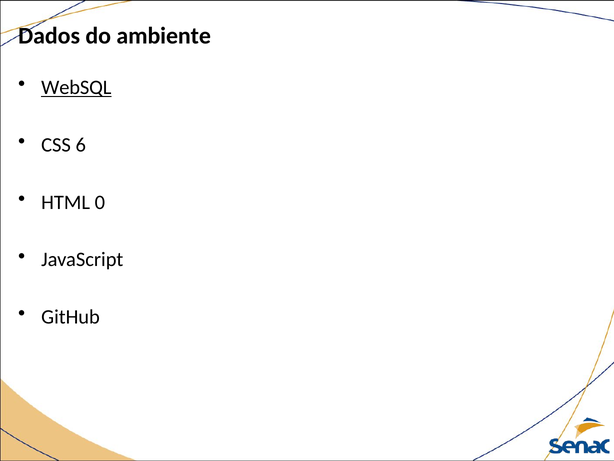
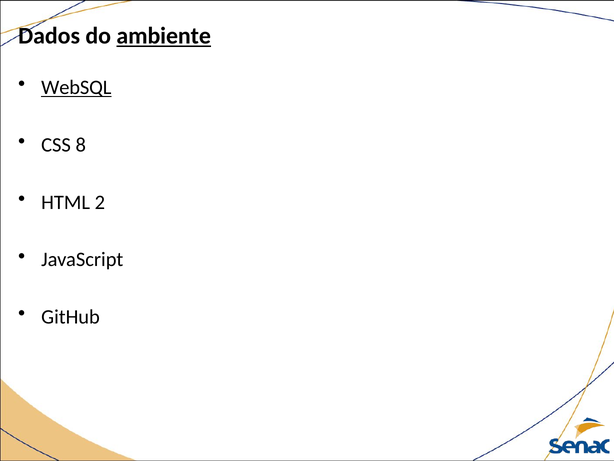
ambiente underline: none -> present
6: 6 -> 8
0: 0 -> 2
